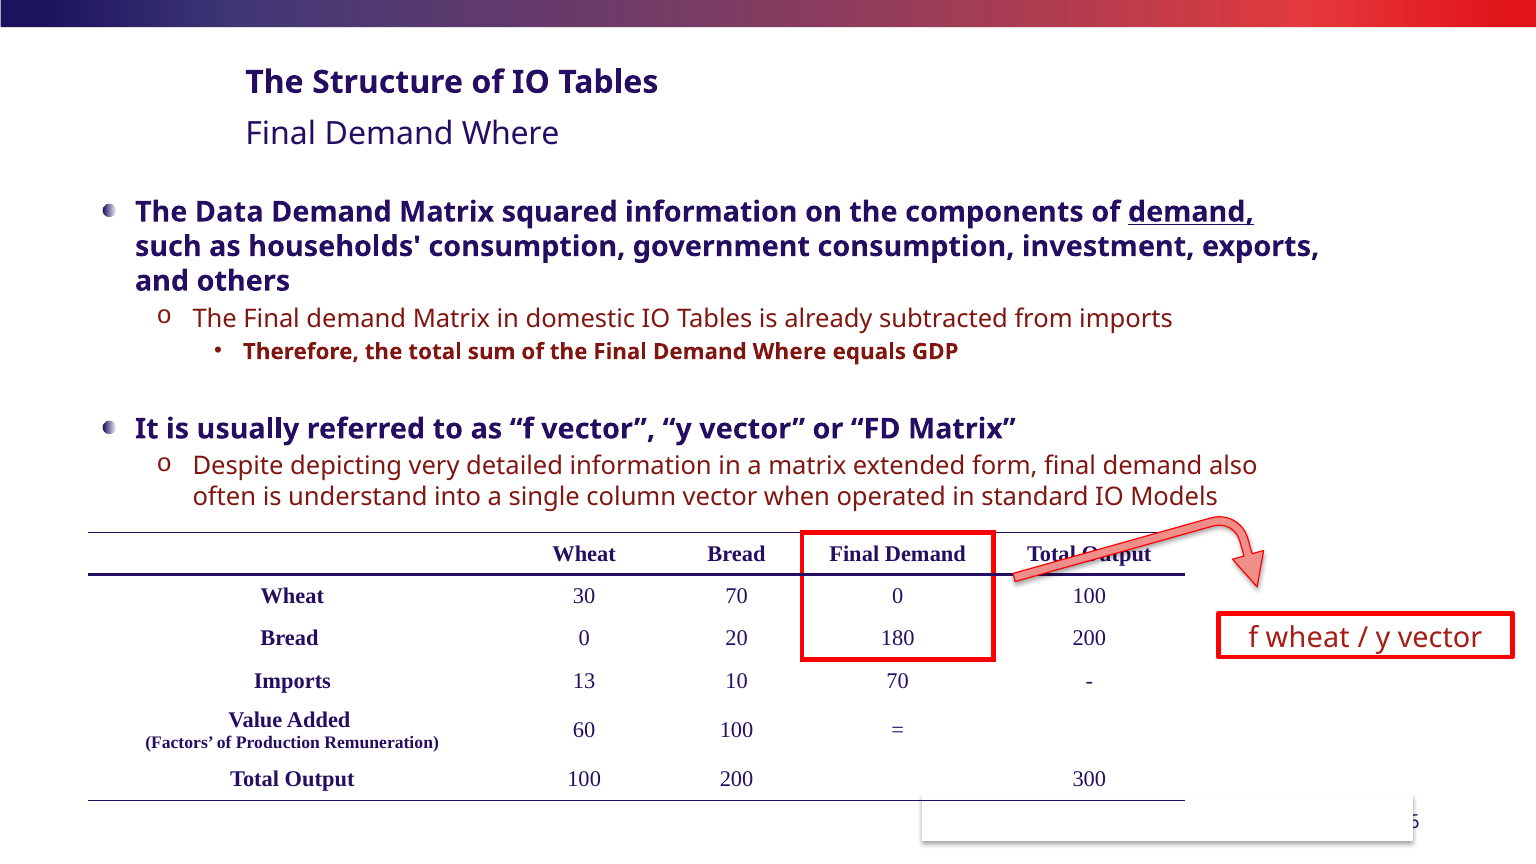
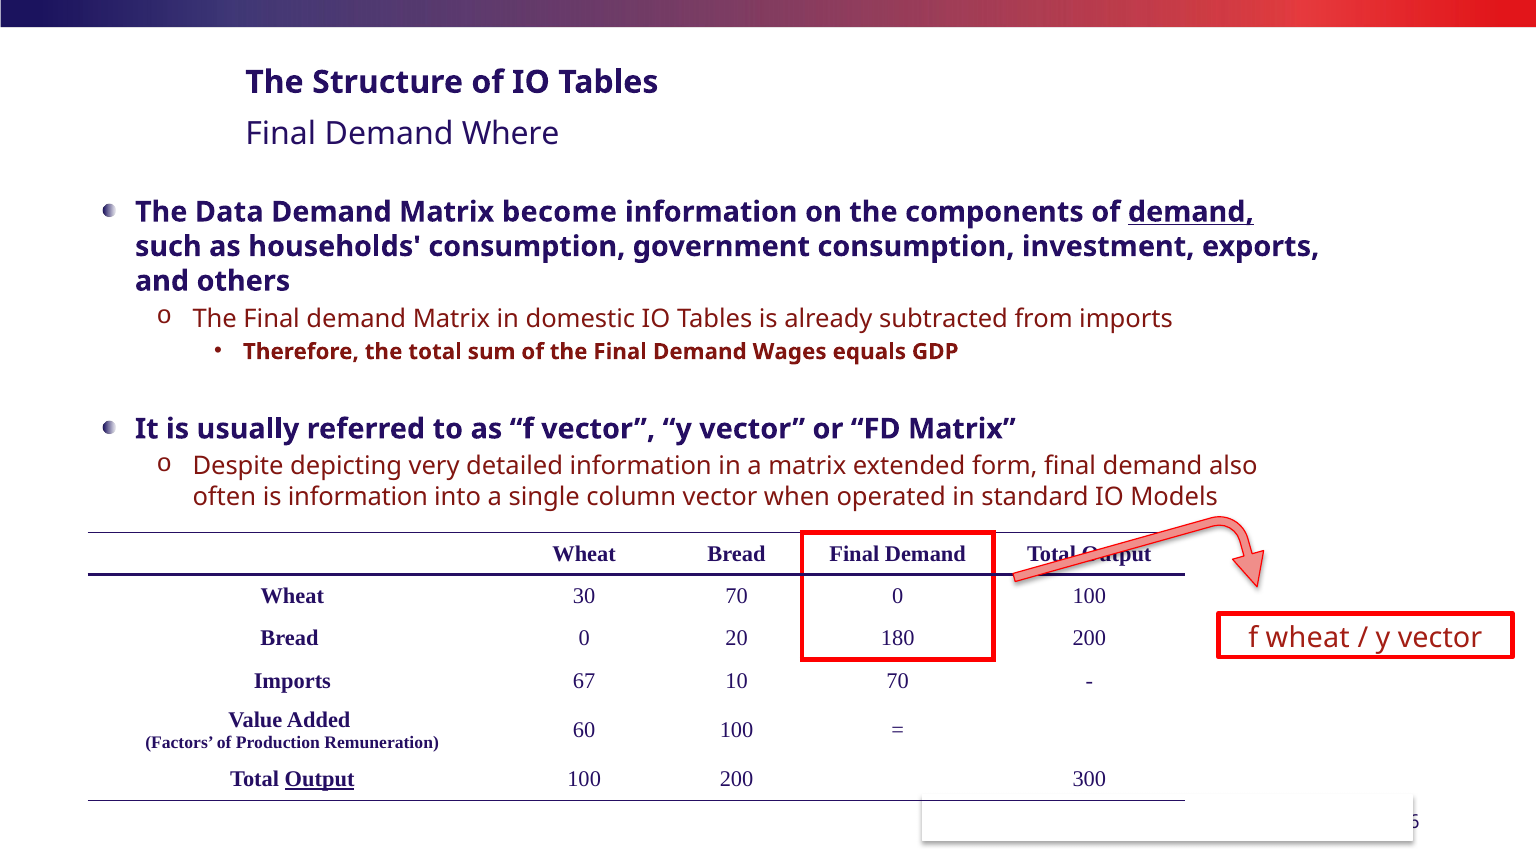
squared: squared -> become
the Final Demand Where: Where -> Wages
is understand: understand -> information
13: 13 -> 67
Output at (320, 779) underline: none -> present
